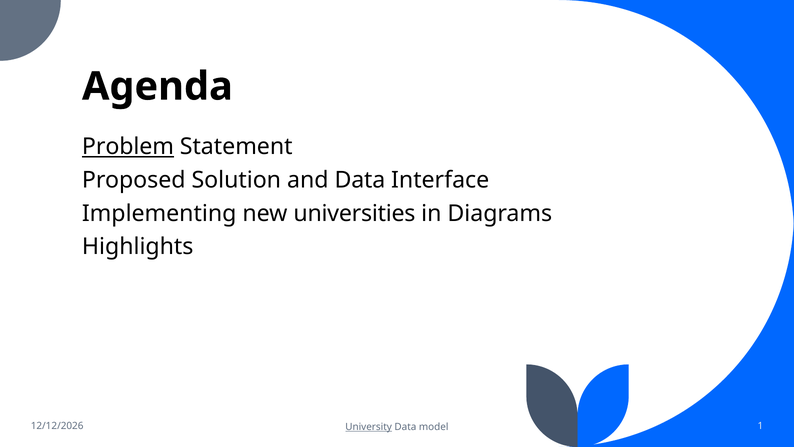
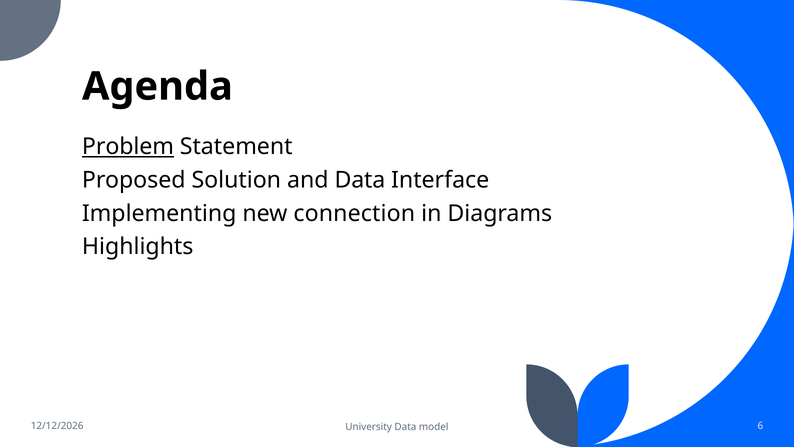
universities: universities -> connection
University underline: present -> none
1: 1 -> 6
